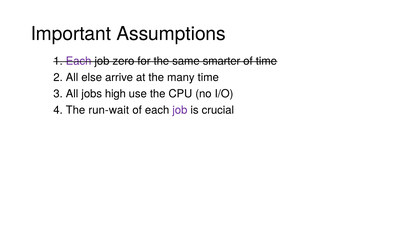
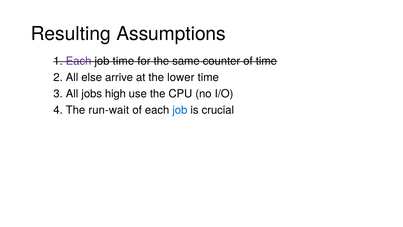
Important: Important -> Resulting
job zero: zero -> time
smarter: smarter -> counter
many: many -> lower
job at (180, 110) colour: purple -> blue
